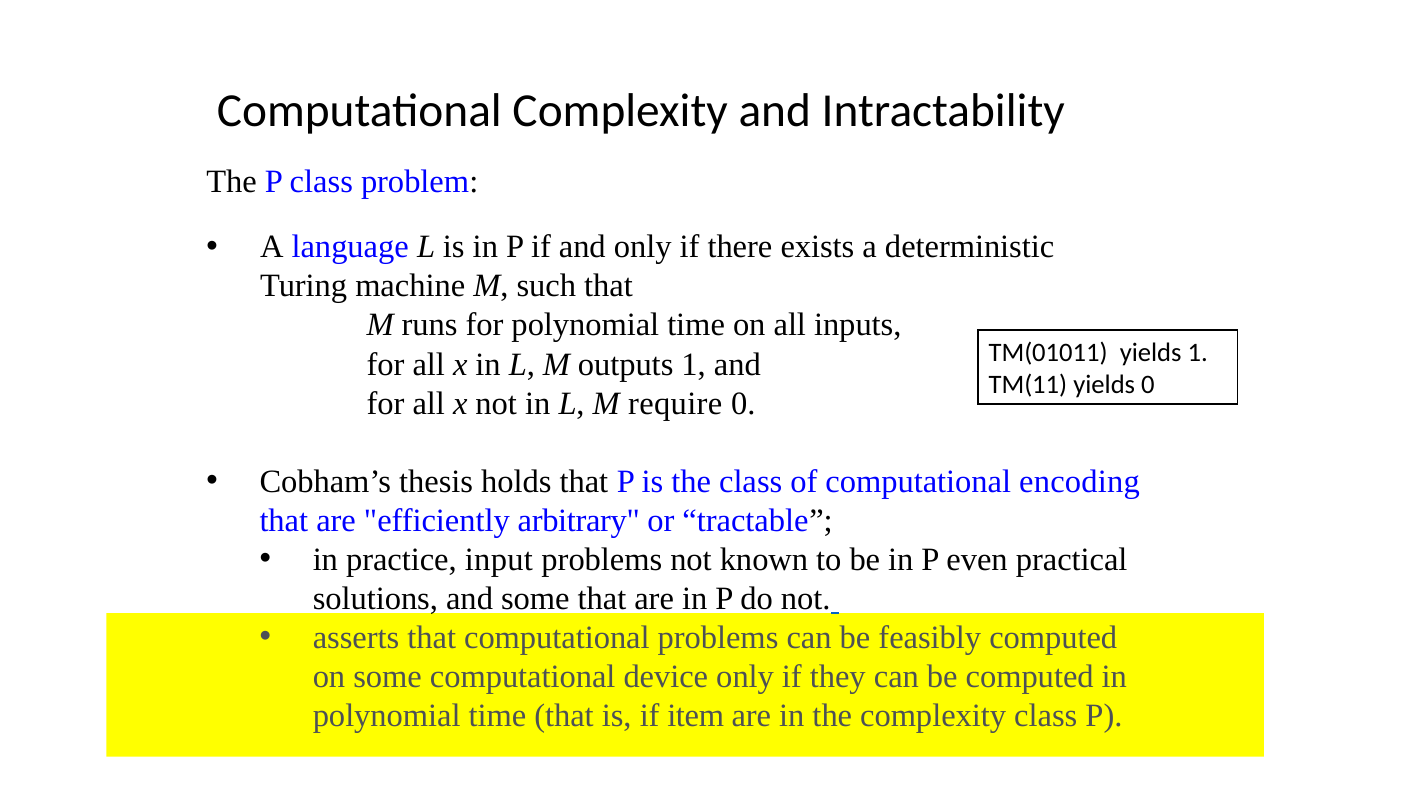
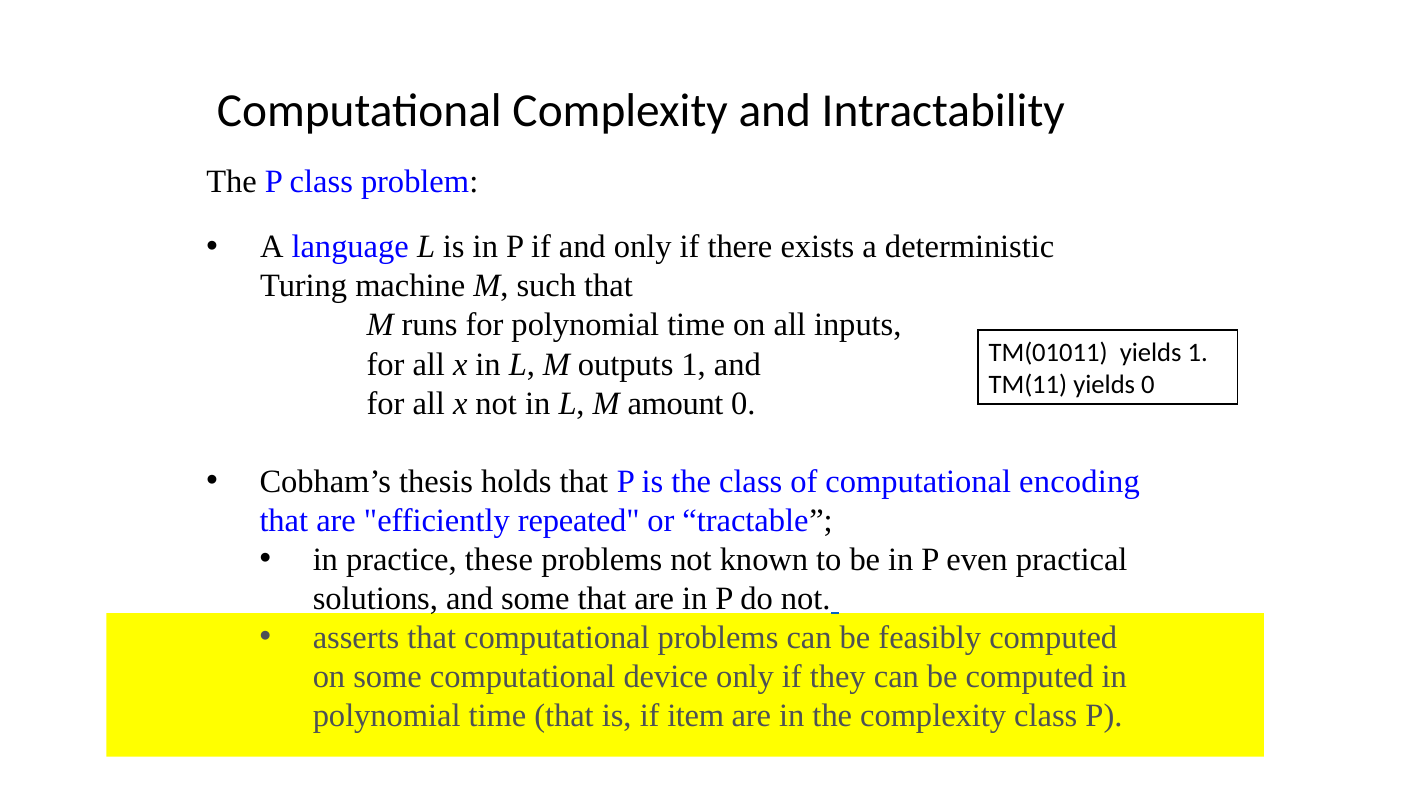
require: require -> amount
arbitrary: arbitrary -> repeated
input: input -> these
